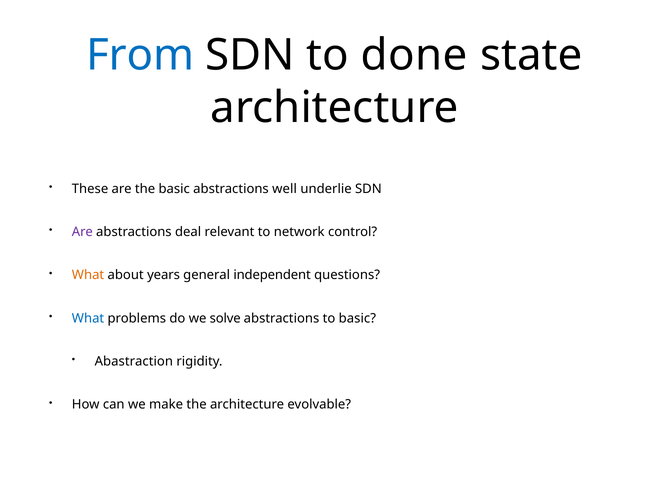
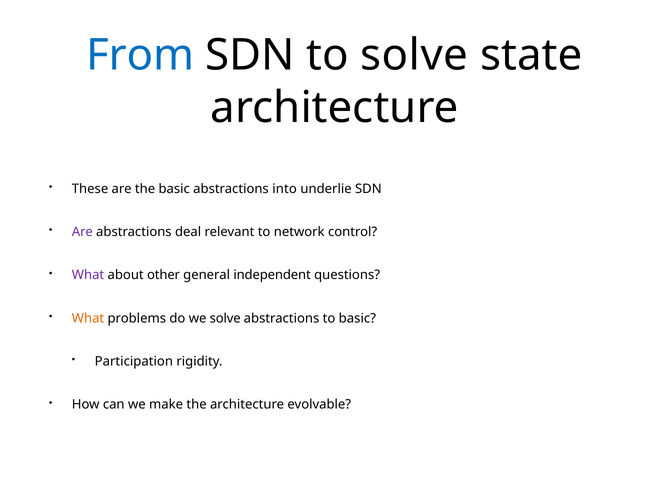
to done: done -> solve
well: well -> into
What at (88, 275) colour: orange -> purple
years: years -> other
What at (88, 318) colour: blue -> orange
Abastraction: Abastraction -> Participation
